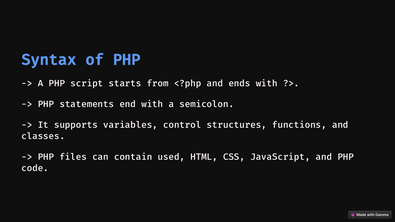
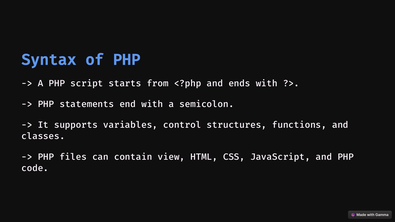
used: used -> view
